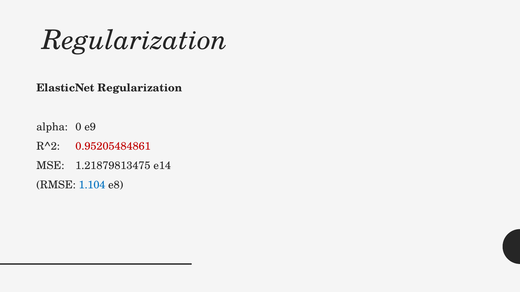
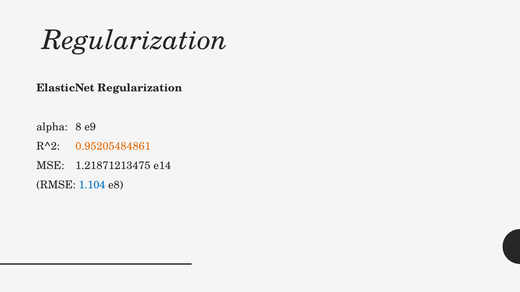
0: 0 -> 8
0.95205484861 colour: red -> orange
1.21879813475: 1.21879813475 -> 1.21871213475
